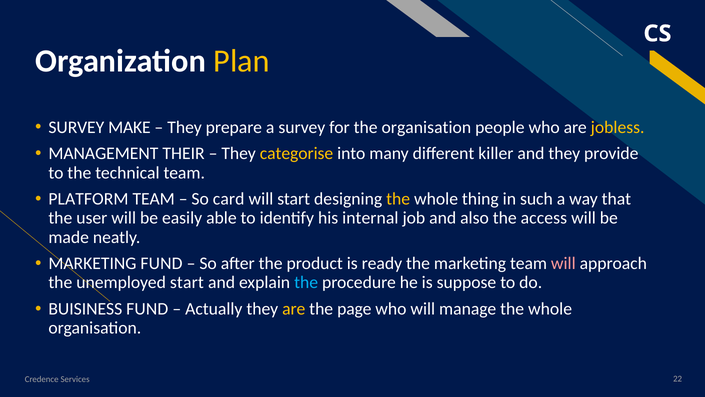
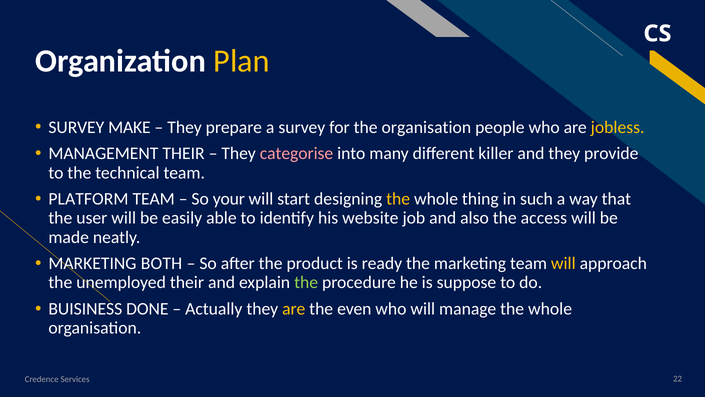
categorise colour: yellow -> pink
card: card -> your
internal: internal -> website
MARKETING FUND: FUND -> BOTH
will at (563, 263) colour: pink -> yellow
unemployed start: start -> their
the at (306, 282) colour: light blue -> light green
BUISINESS FUND: FUND -> DONE
page: page -> even
